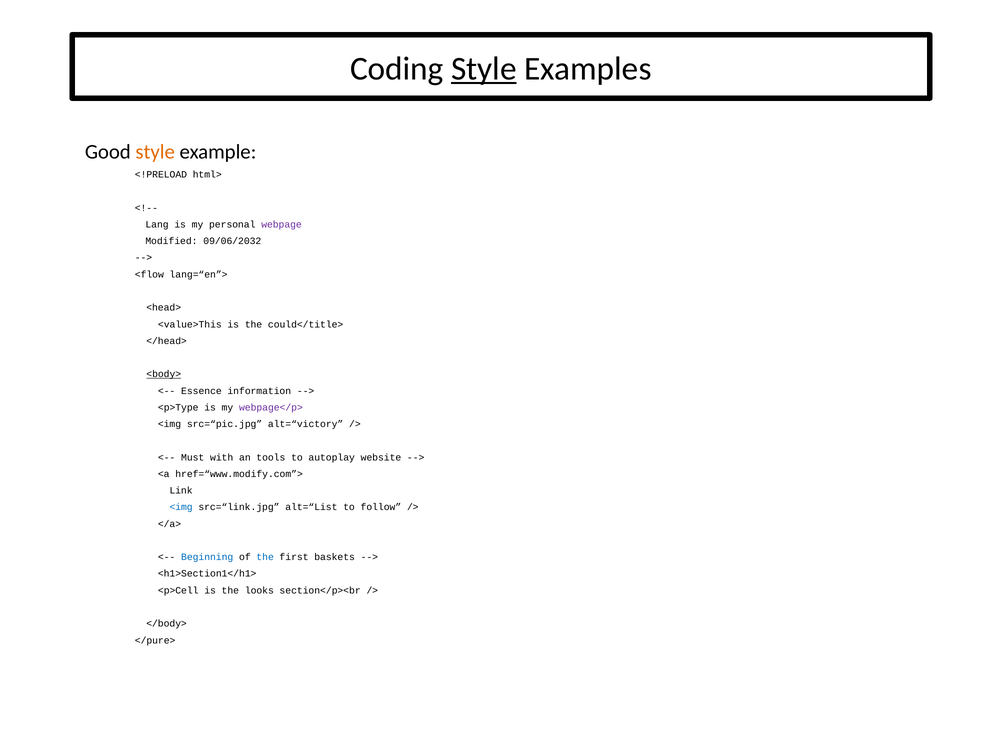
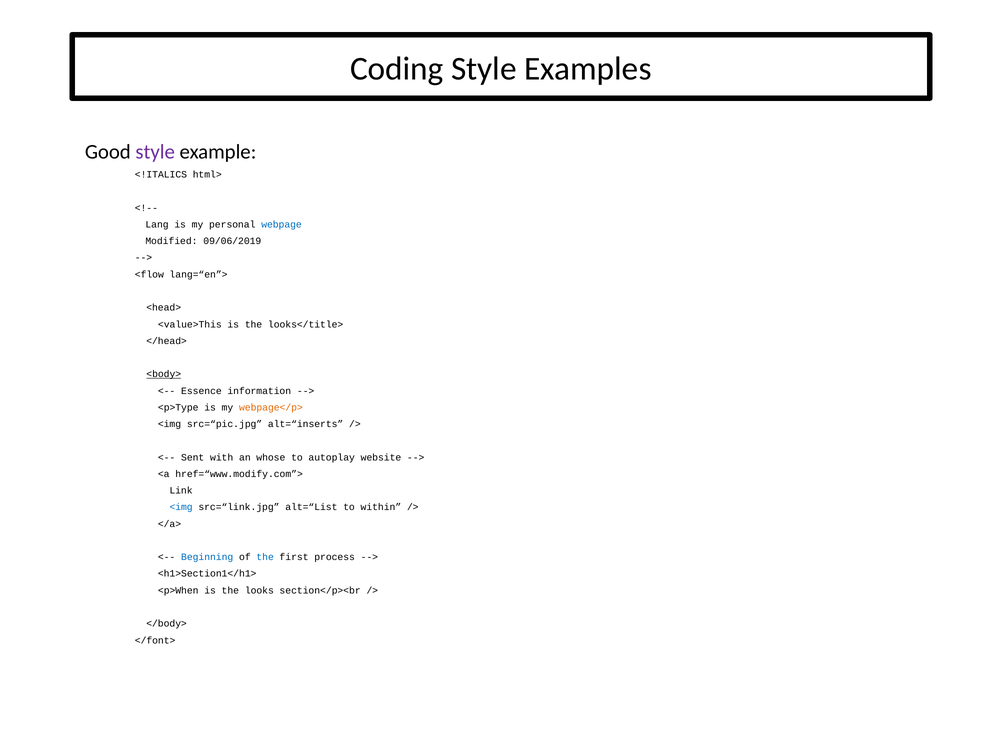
Style at (484, 69) underline: present -> none
style at (155, 152) colour: orange -> purple
<!PRELOAD: <!PRELOAD -> <!ITALICS
webpage colour: purple -> blue
09/06/2032: 09/06/2032 -> 09/06/2019
could</title>: could</title> -> looks</title>
webpage</p> colour: purple -> orange
alt=“victory: alt=“victory -> alt=“inserts
Must: Must -> Sent
tools: tools -> whose
follow: follow -> within
baskets: baskets -> process
<p>Cell: <p>Cell -> <p>When
</pure>: </pure> -> </font>
